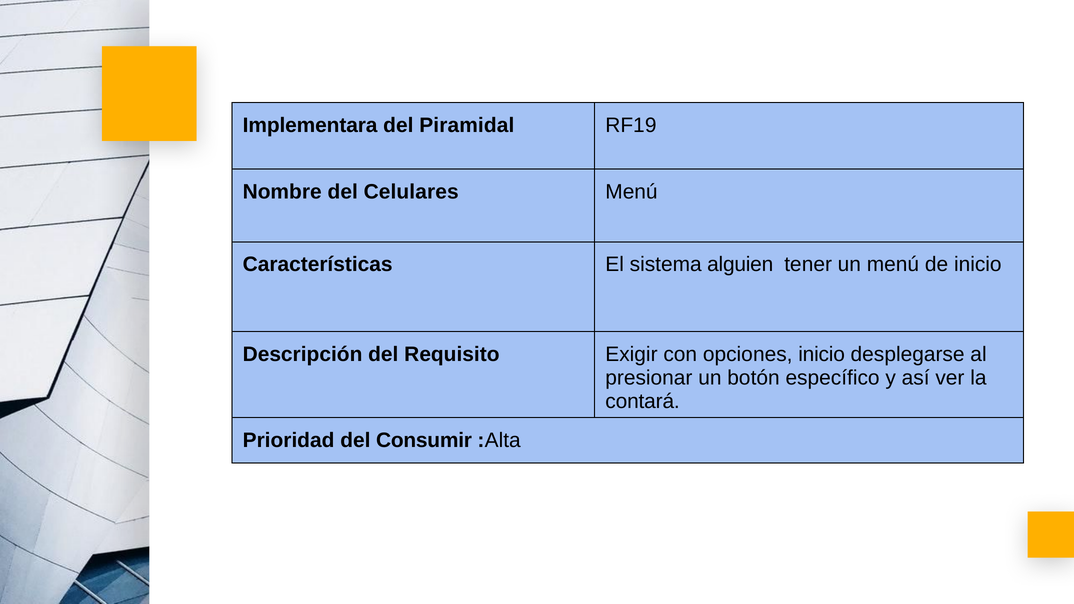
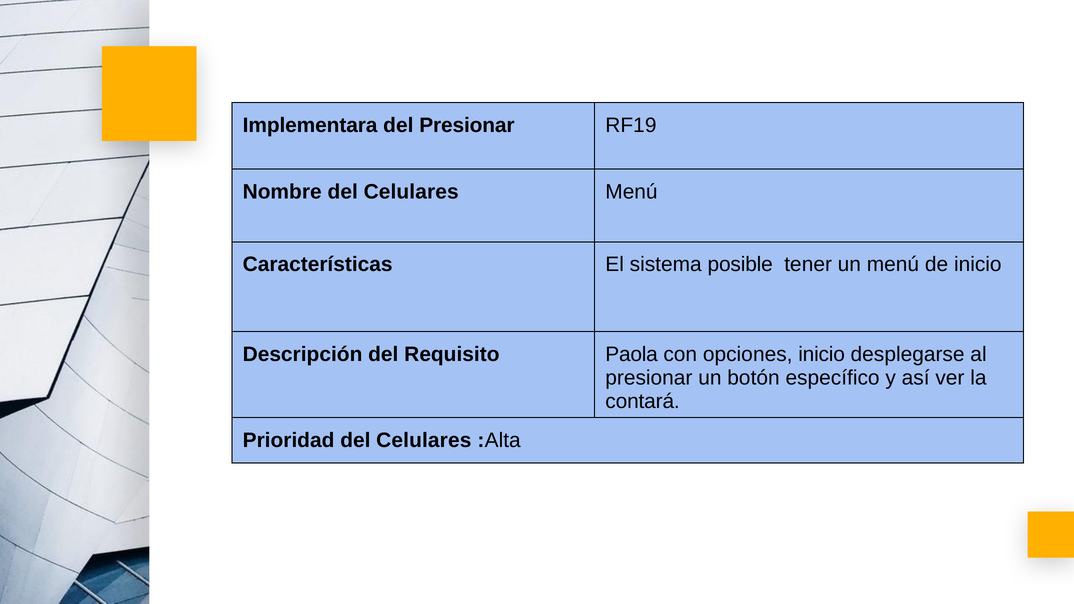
del Piramidal: Piramidal -> Presionar
alguien: alguien -> posible
Exigir: Exigir -> Paola
Prioridad del Consumir: Consumir -> Celulares
